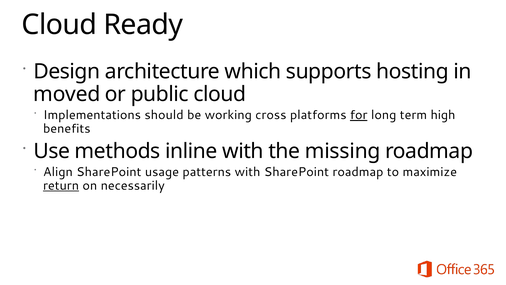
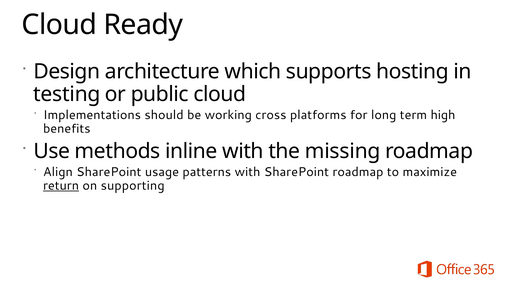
moved: moved -> testing
for underline: present -> none
necessarily: necessarily -> supporting
